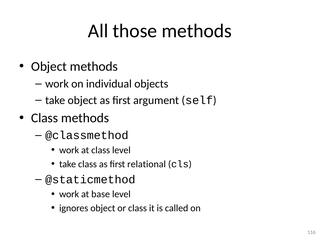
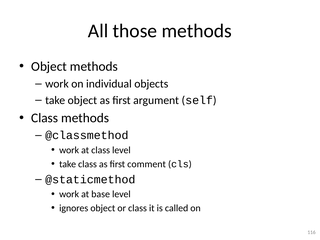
relational: relational -> comment
